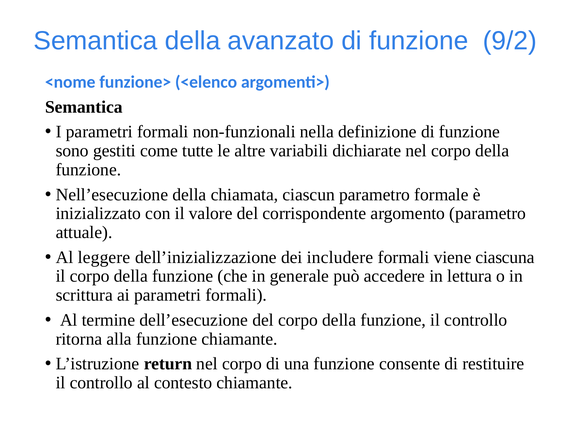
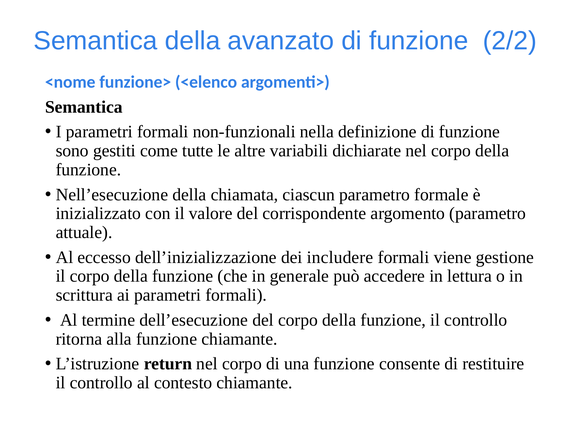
9/2: 9/2 -> 2/2
leggere: leggere -> eccesso
ciascuna: ciascuna -> gestione
